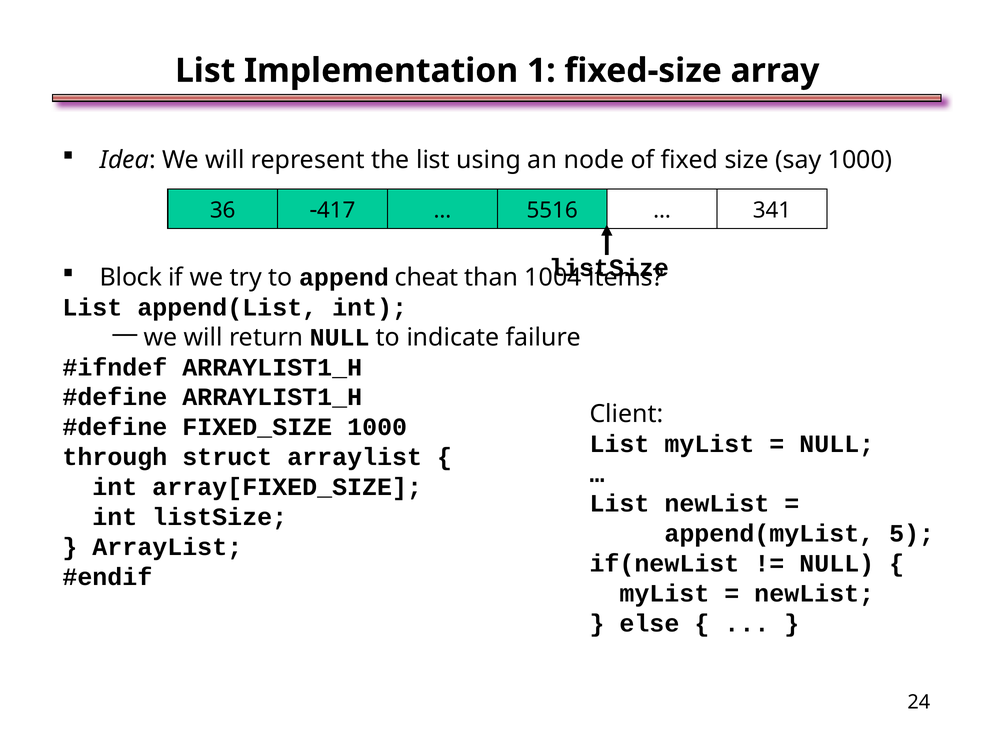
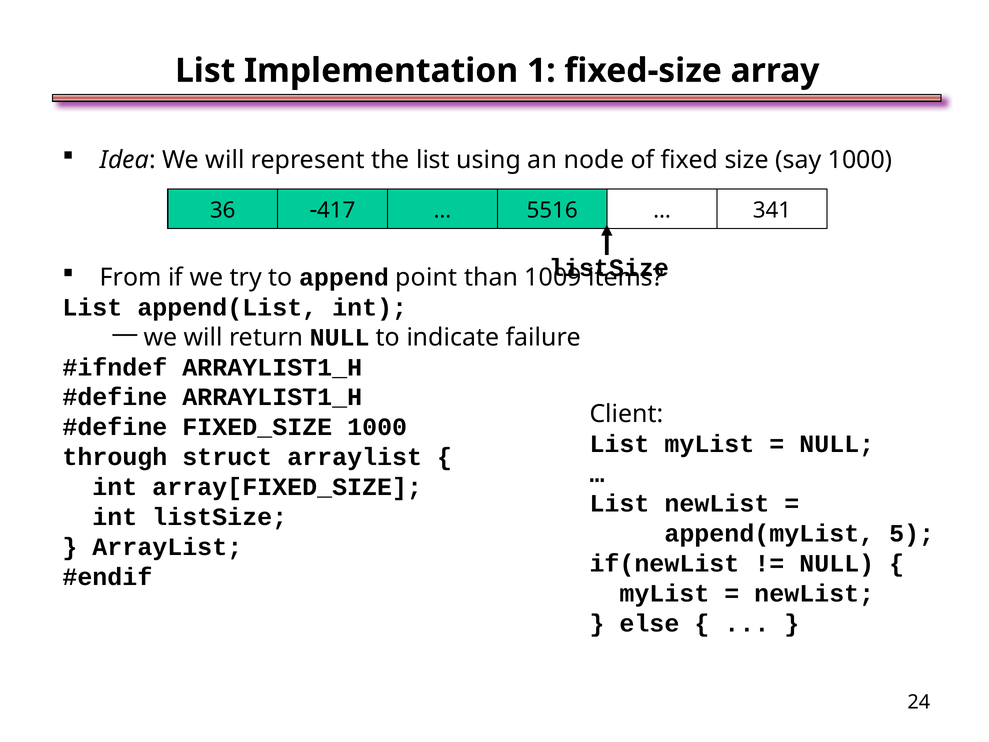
Block: Block -> From
cheat: cheat -> point
1004: 1004 -> 1009
